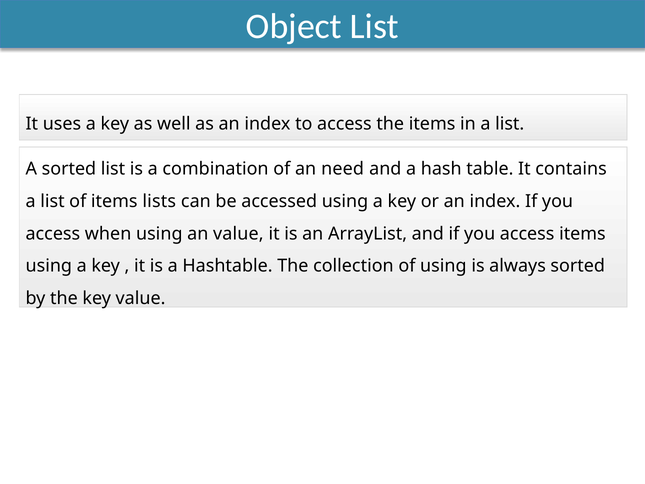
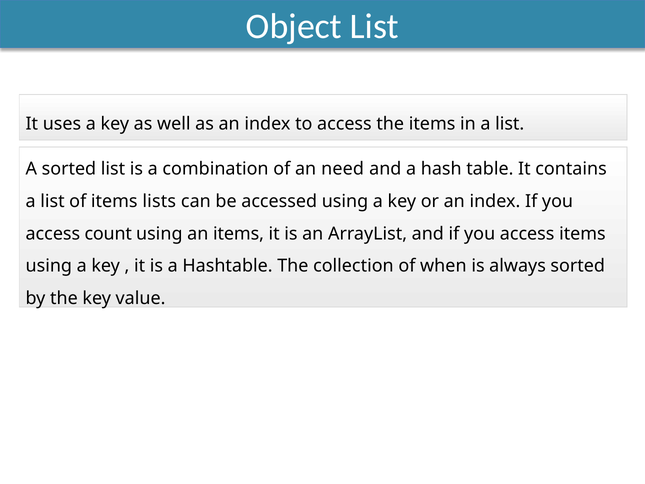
when: when -> count
an value: value -> items
of using: using -> when
